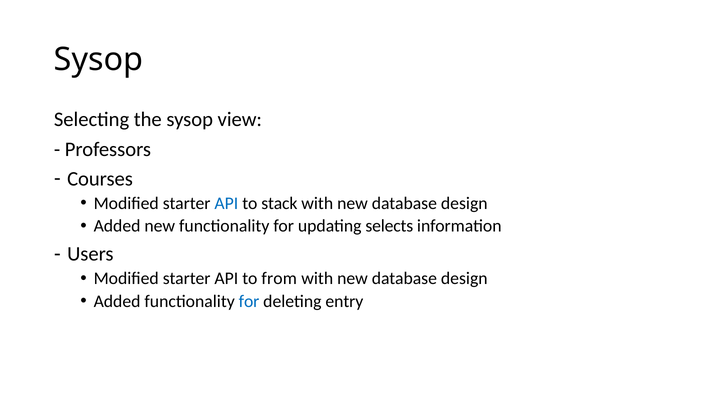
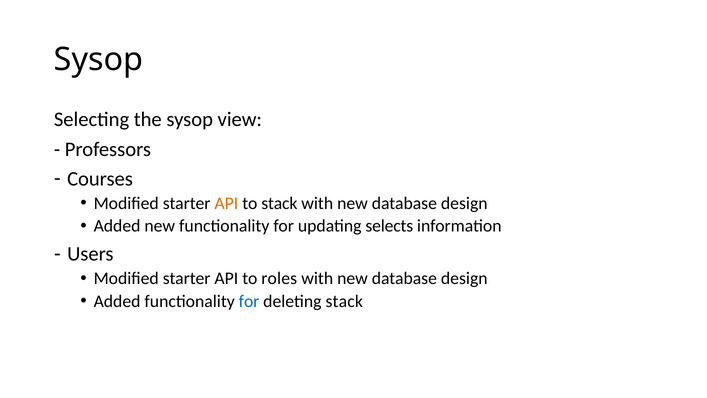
API at (226, 203) colour: blue -> orange
from: from -> roles
deleting entry: entry -> stack
